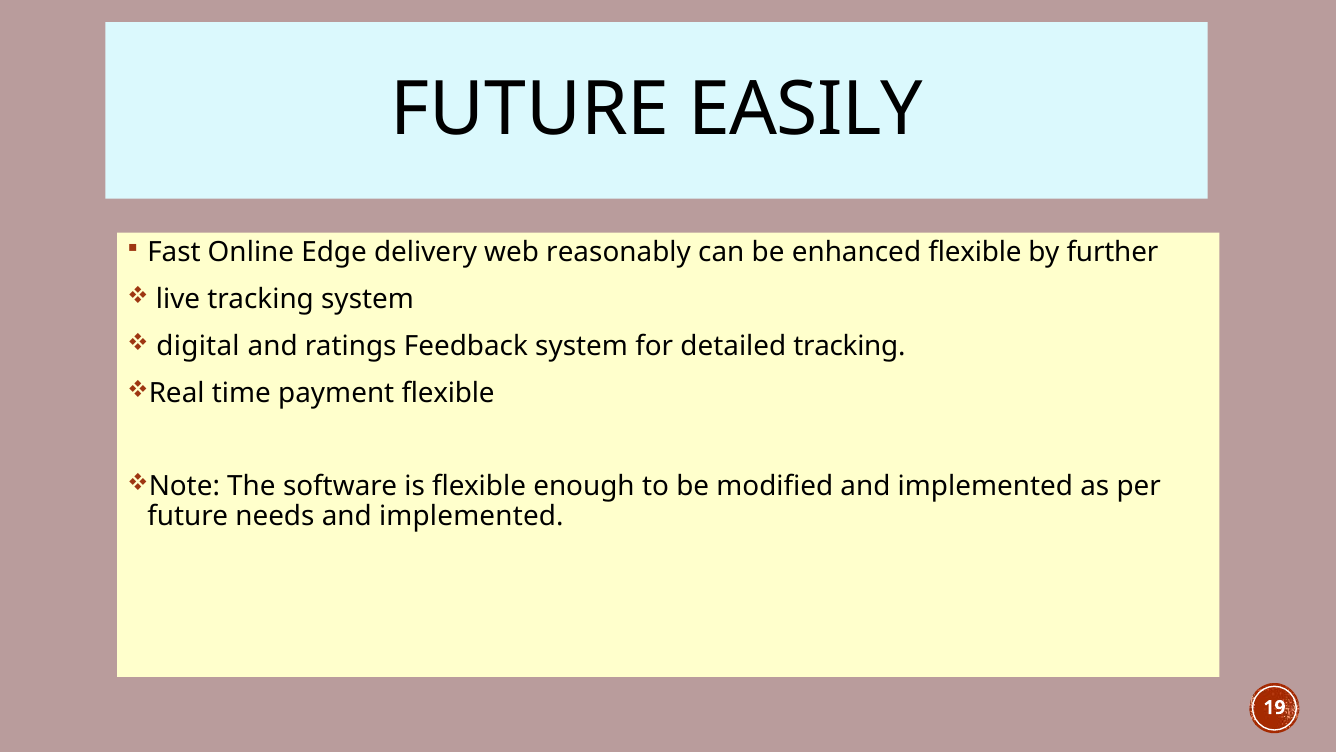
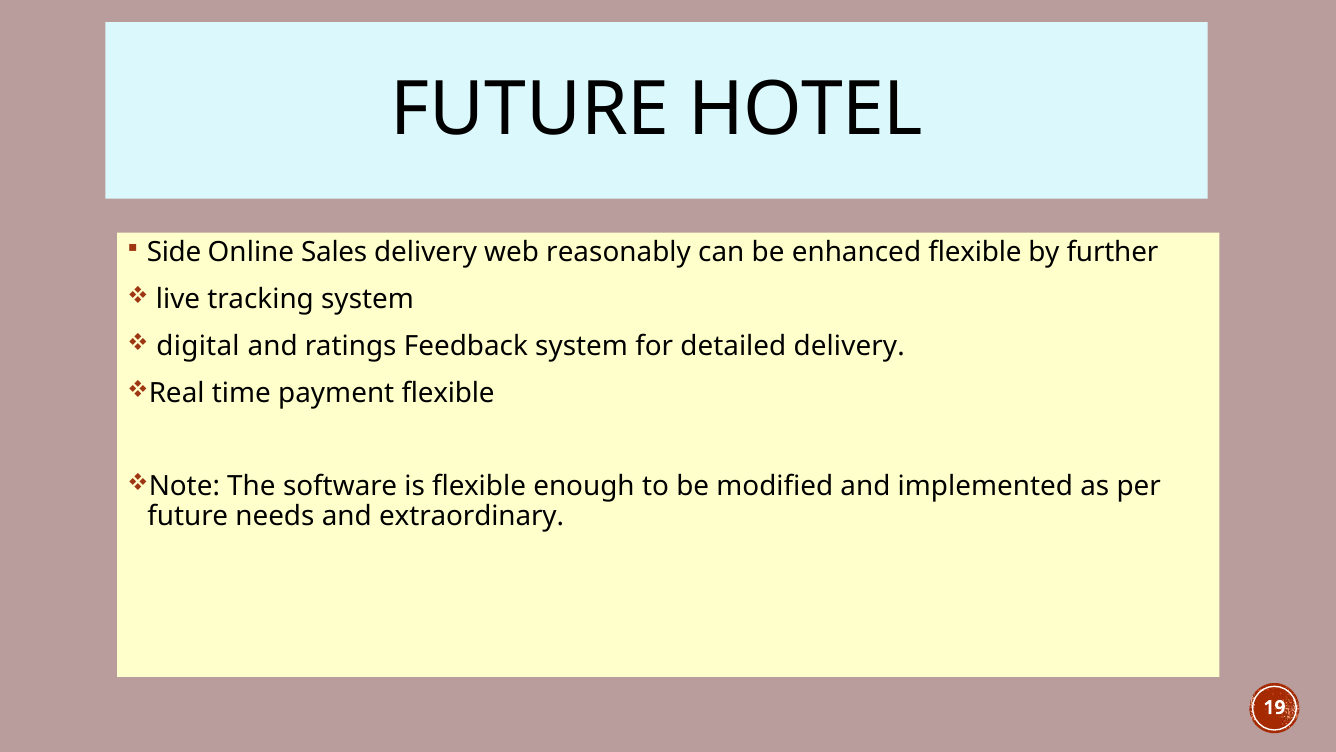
EASILY: EASILY -> HOTEL
Fast: Fast -> Side
Edge: Edge -> Sales
detailed tracking: tracking -> delivery
needs and implemented: implemented -> extraordinary
